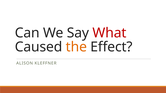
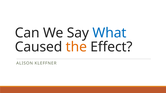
What colour: red -> blue
